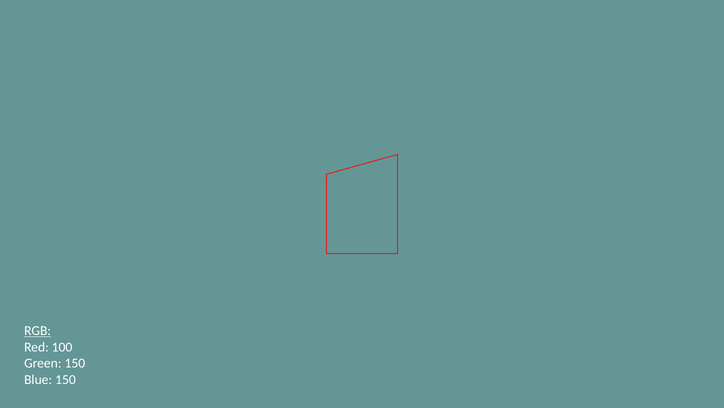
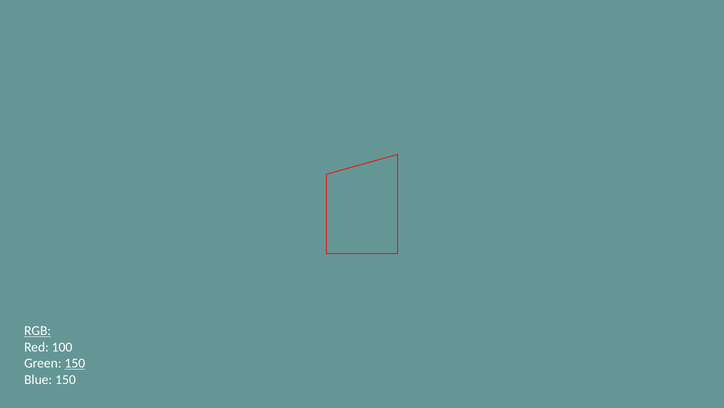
150 at (75, 363) underline: none -> present
